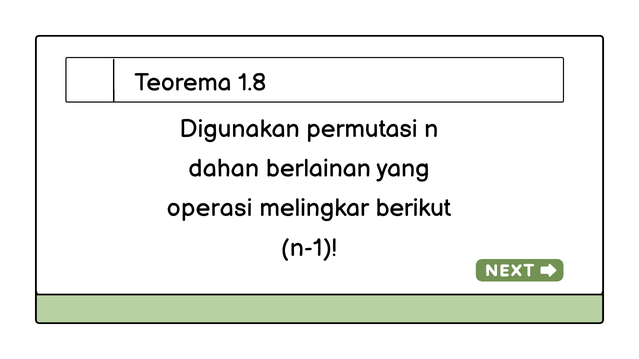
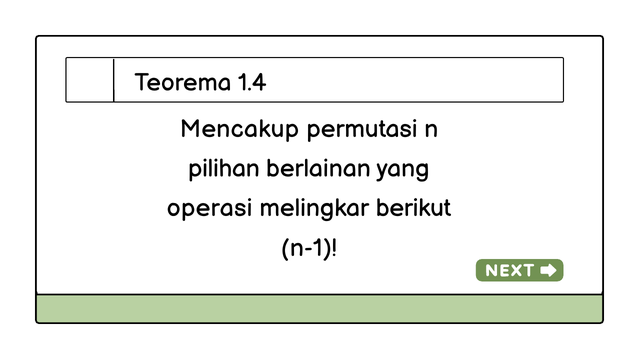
1.8: 1.8 -> 1.4
Digunakan: Digunakan -> Mencakup
dahan: dahan -> pilihan
